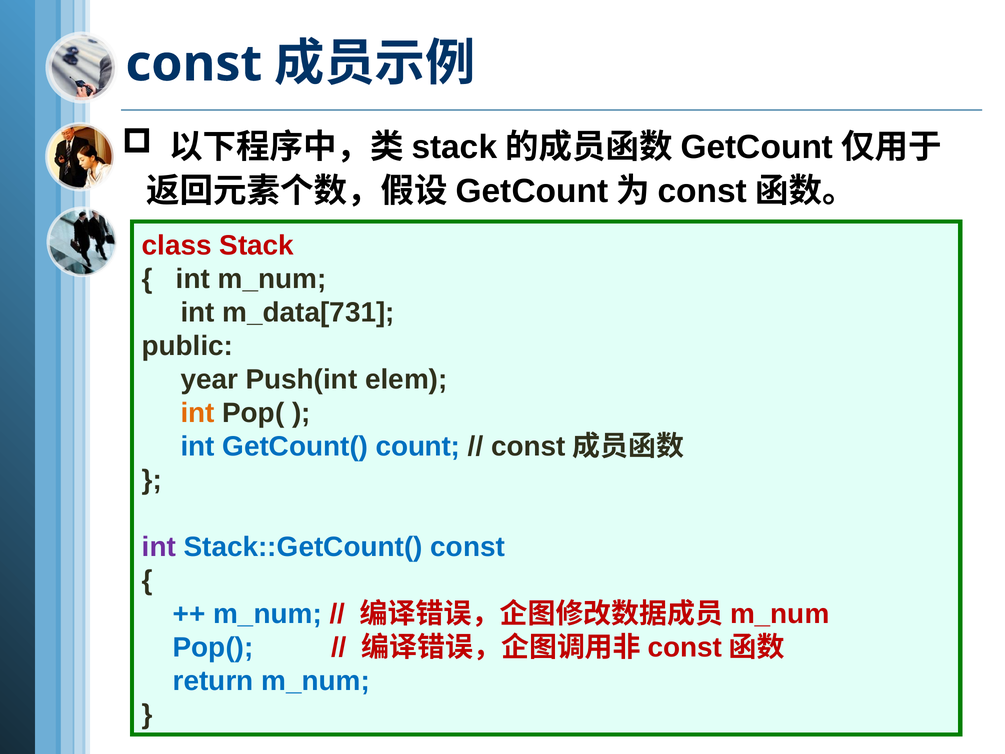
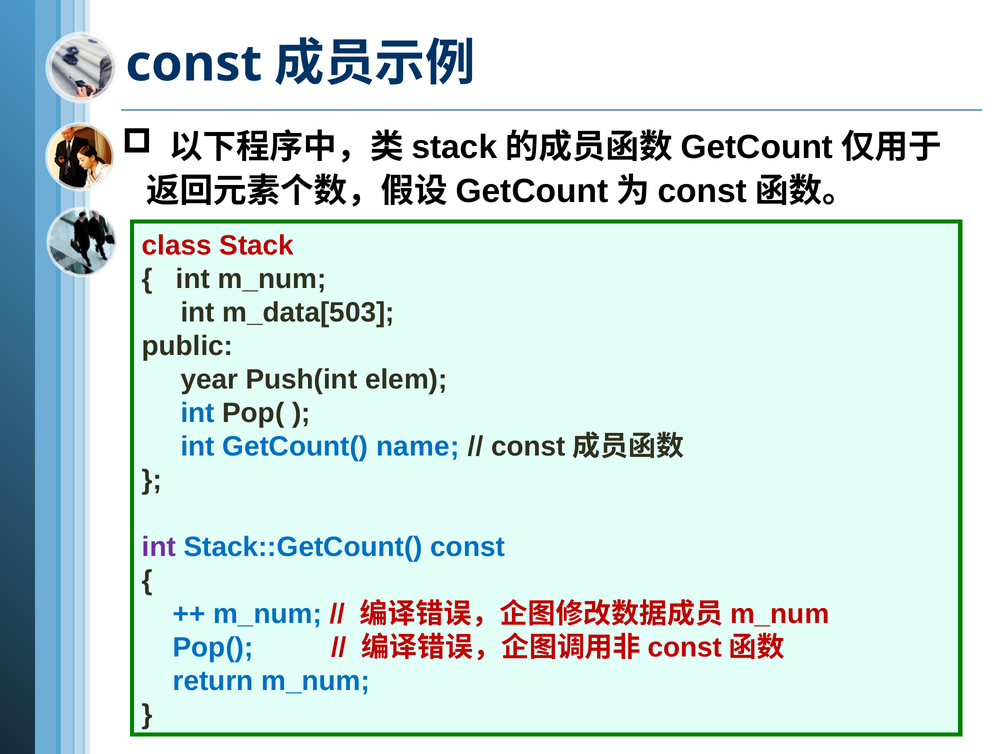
m_data[731: m_data[731 -> m_data[503
int at (198, 413) colour: orange -> blue
count: count -> name
